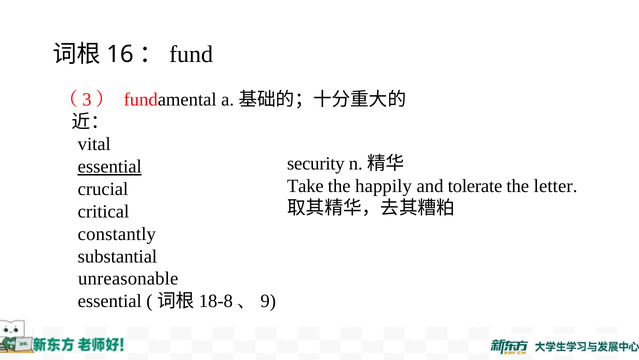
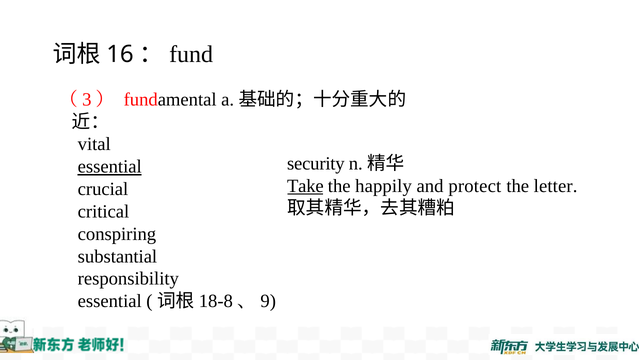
Take underline: none -> present
tolerate: tolerate -> protect
constantly: constantly -> conspiring
unreasonable: unreasonable -> responsibility
